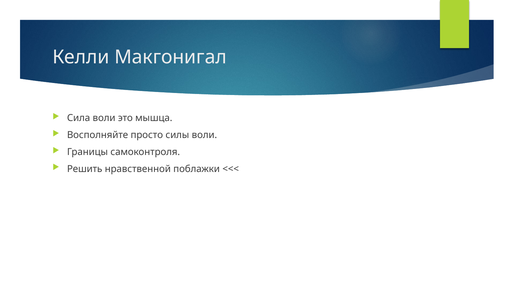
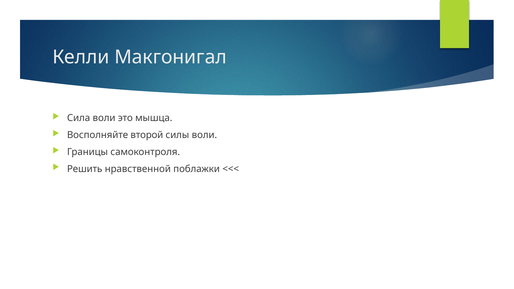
просто: просто -> второй
